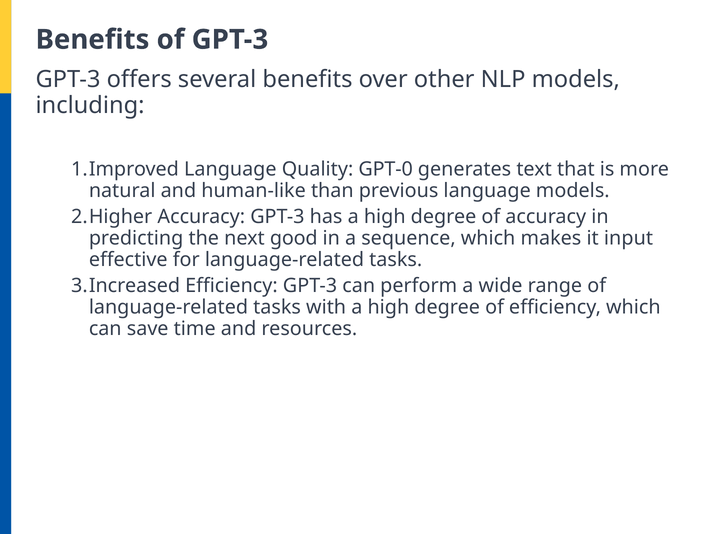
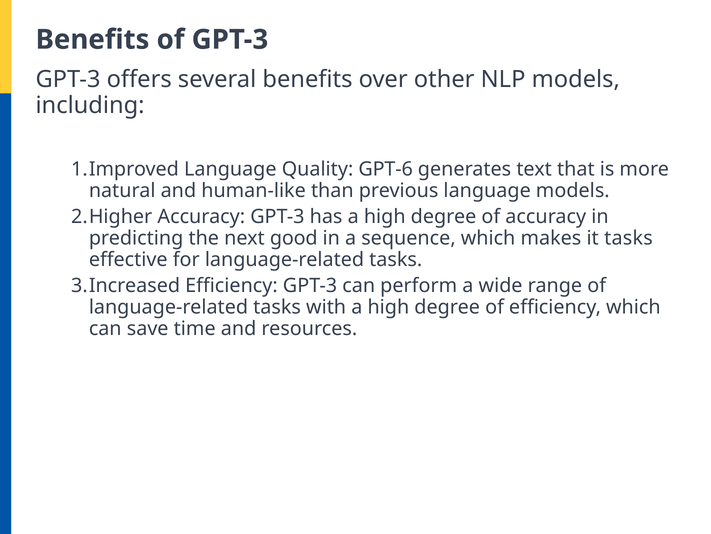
GPT-0: GPT-0 -> GPT-6
it input: input -> tasks
